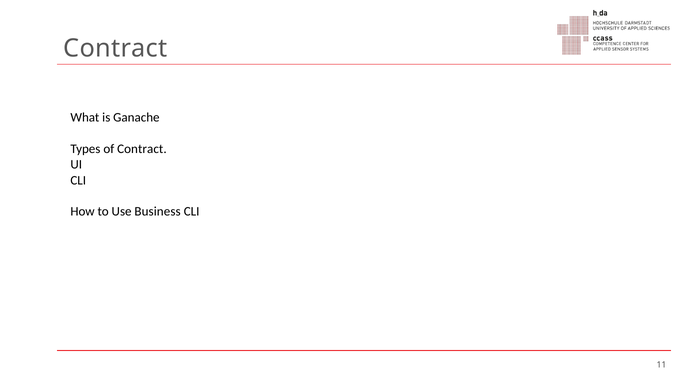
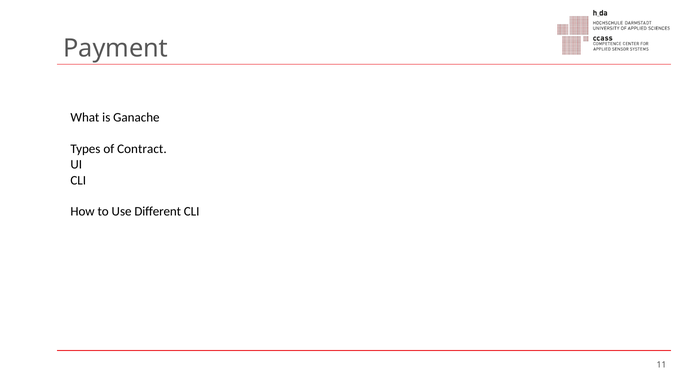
Contract at (115, 48): Contract -> Payment
Business: Business -> Different
